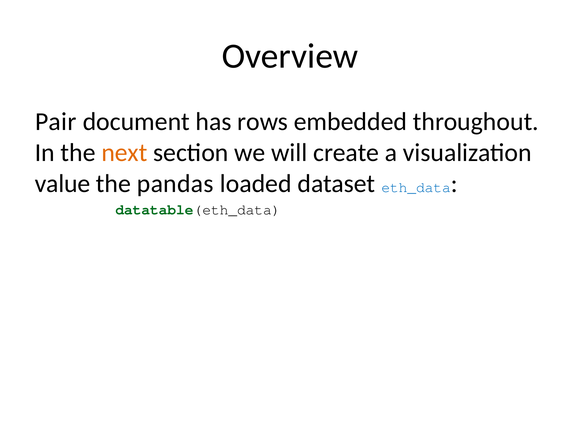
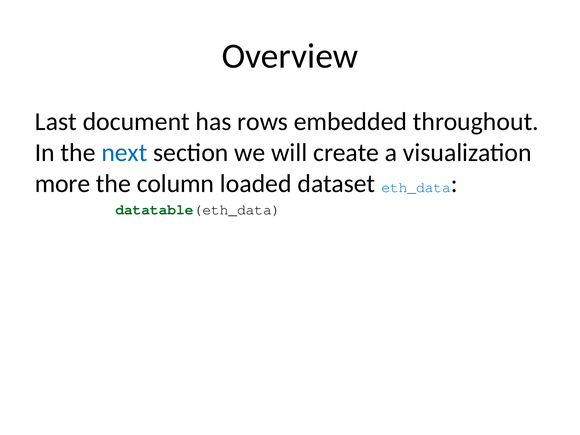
Pair: Pair -> Last
next colour: orange -> blue
value: value -> more
pandas: pandas -> column
